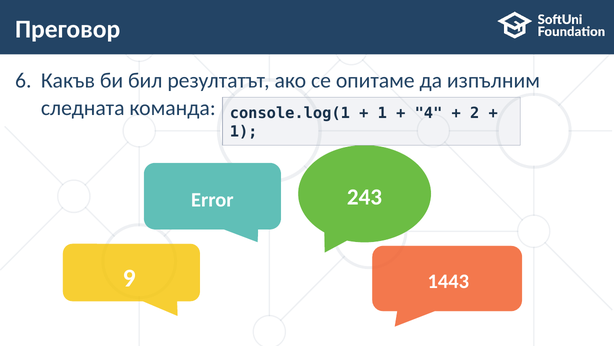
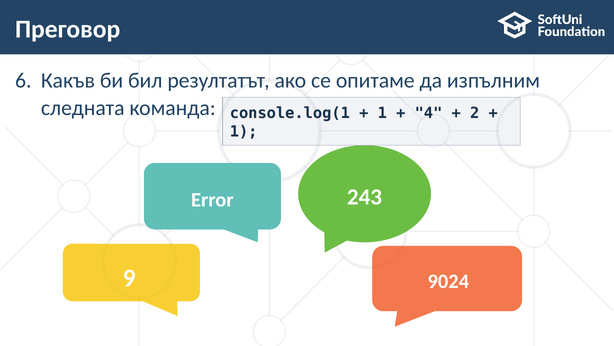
1443: 1443 -> 9024
